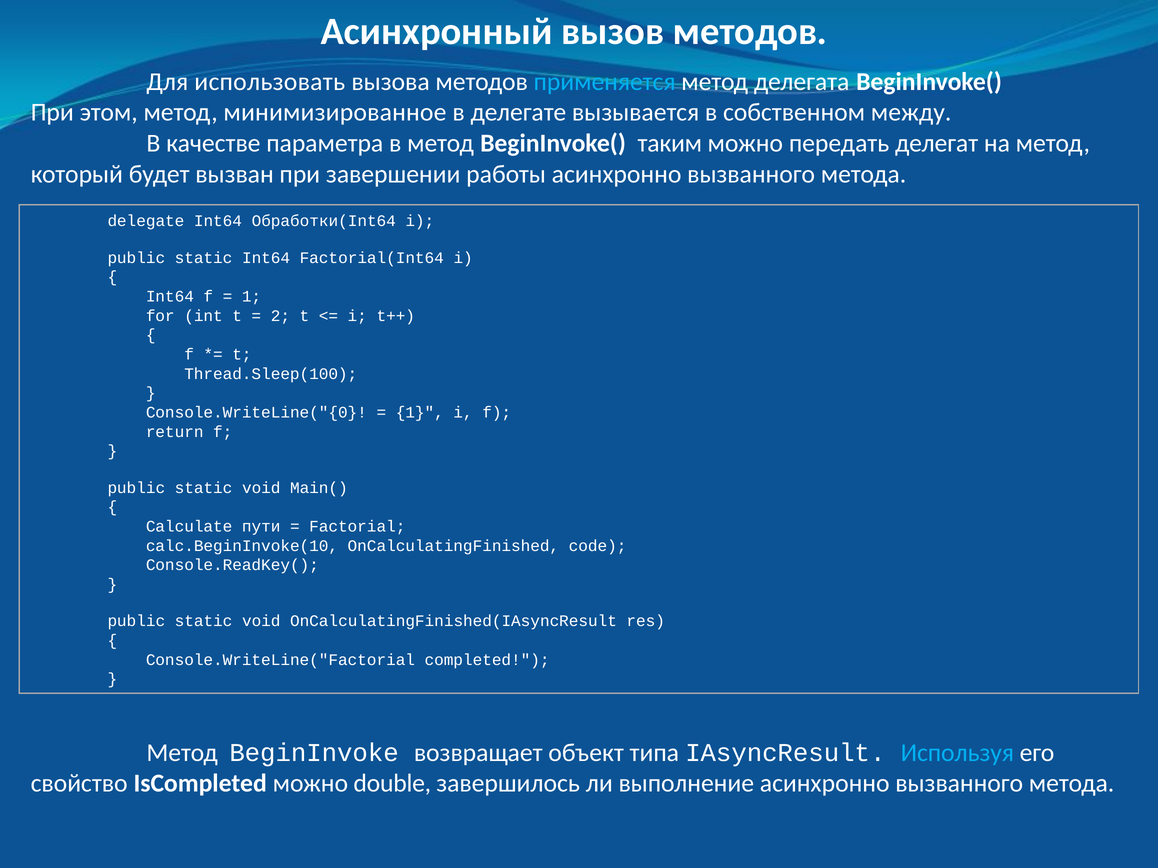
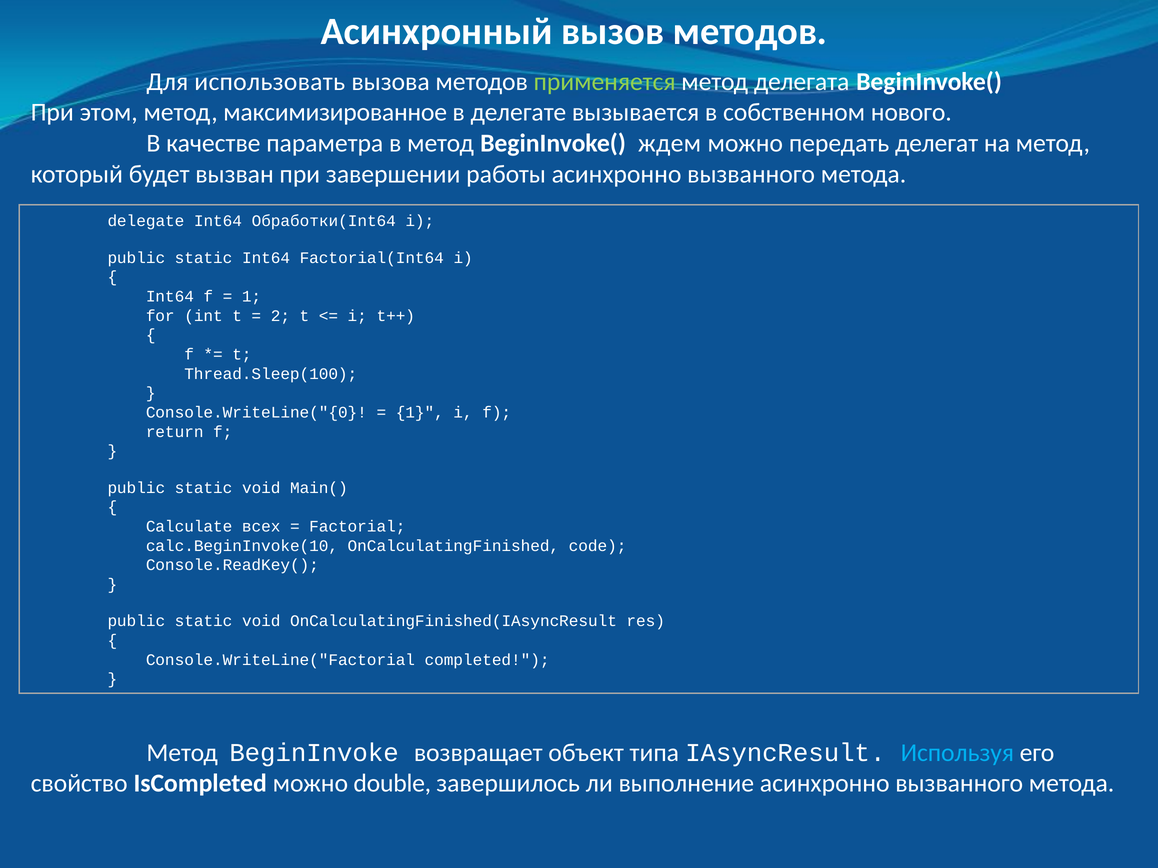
применяется colour: light blue -> light green
минимизированное: минимизированное -> максимизированное
между: между -> нового
таким: таким -> ждем
пути: пути -> всех
